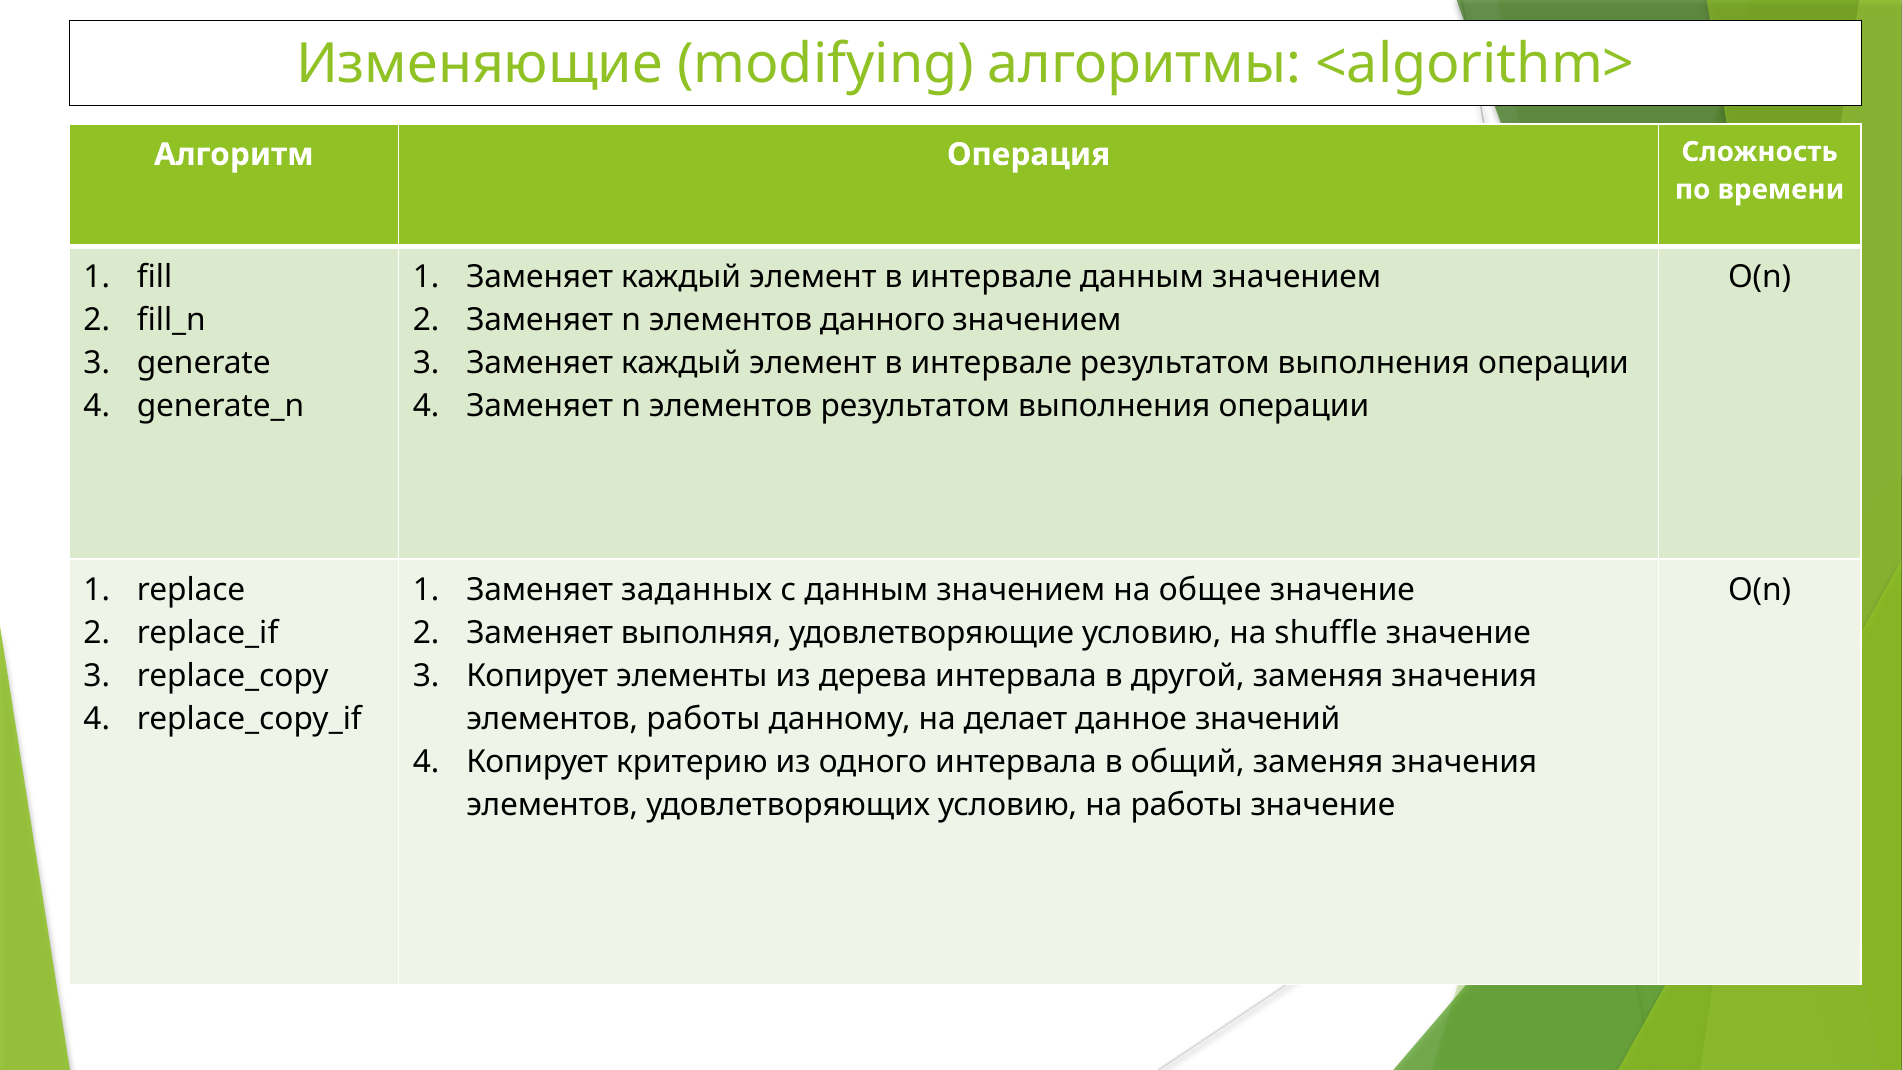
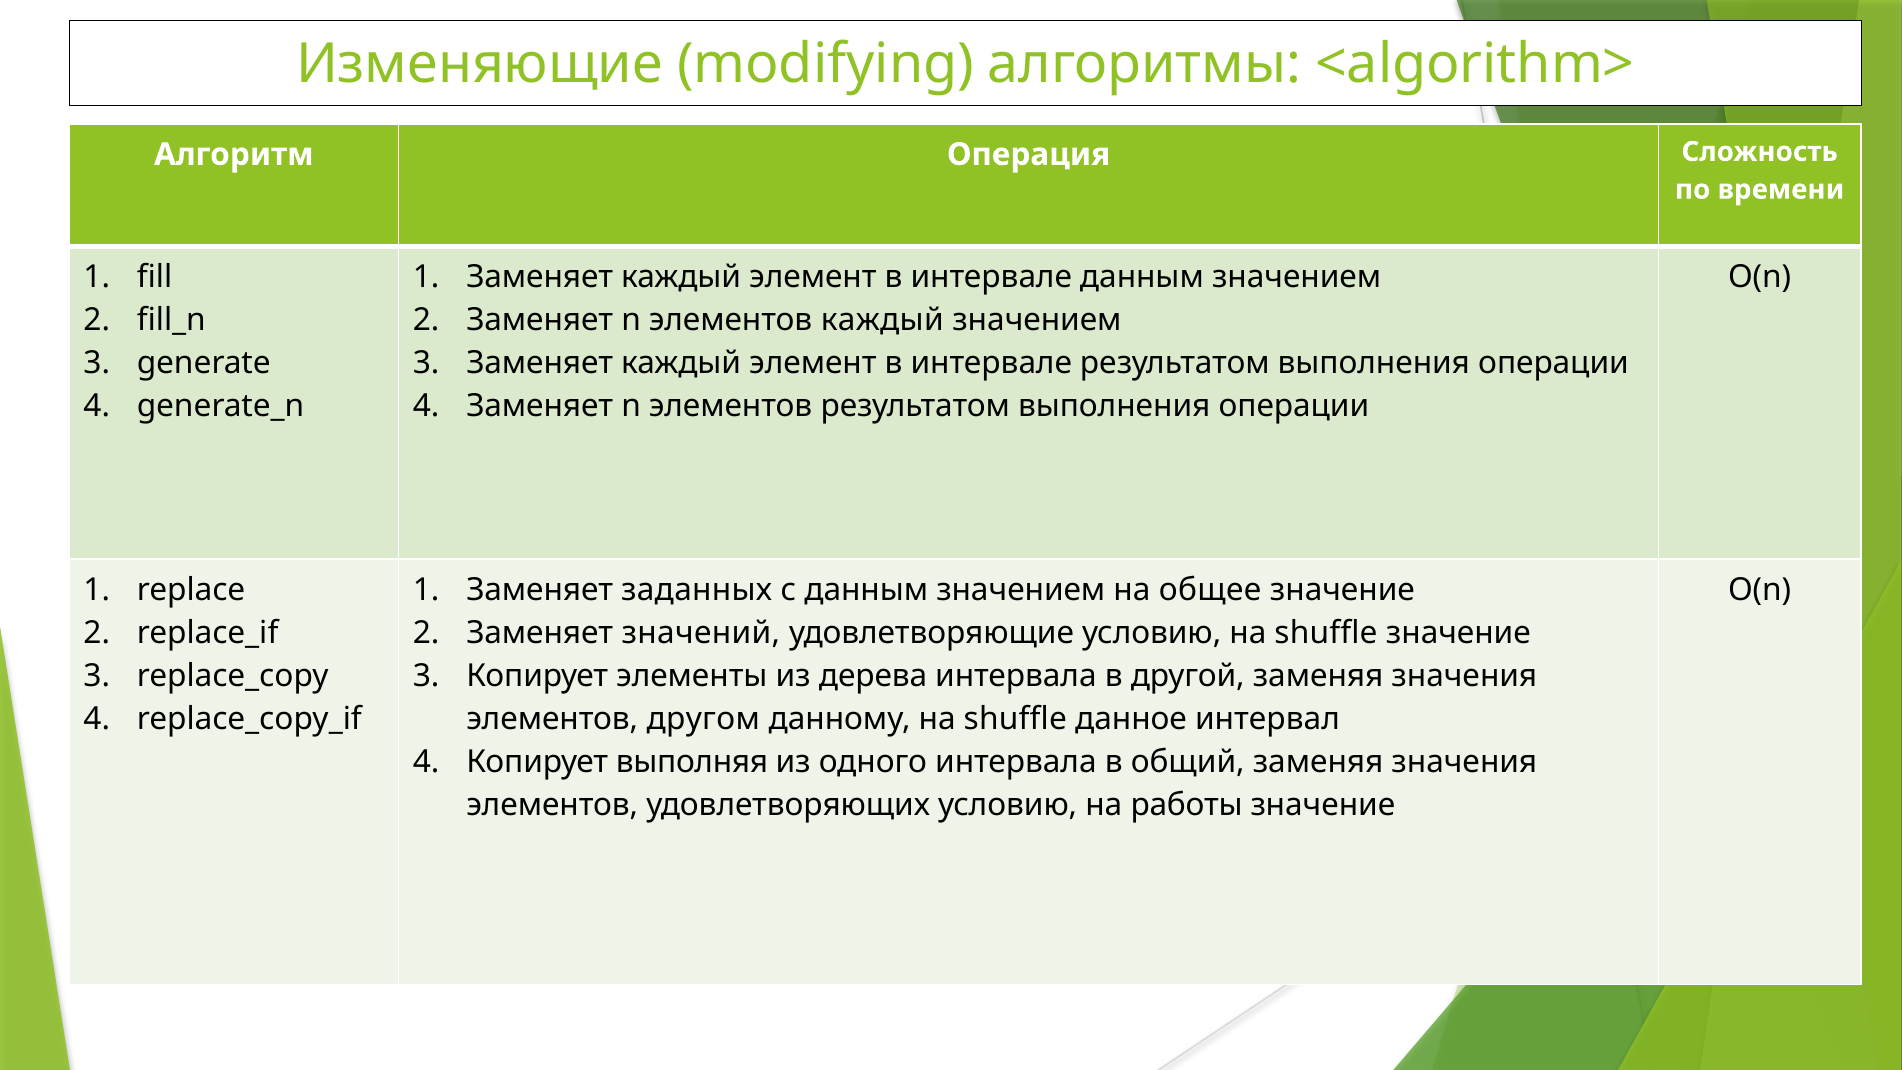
элементов данного: данного -> каждый
выполняя: выполняя -> значений
элементов работы: работы -> другом
данному на делает: делает -> shuffle
значений: значений -> интервал
критерию: критерию -> выполняя
